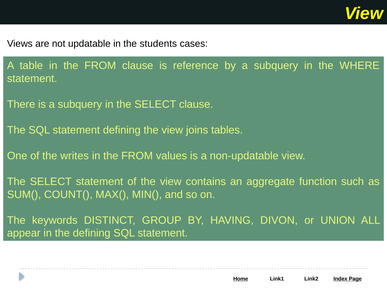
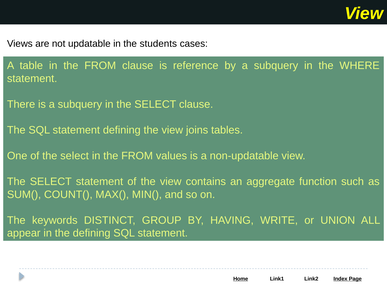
of the writes: writes -> select
DIVON: DIVON -> WRITE
